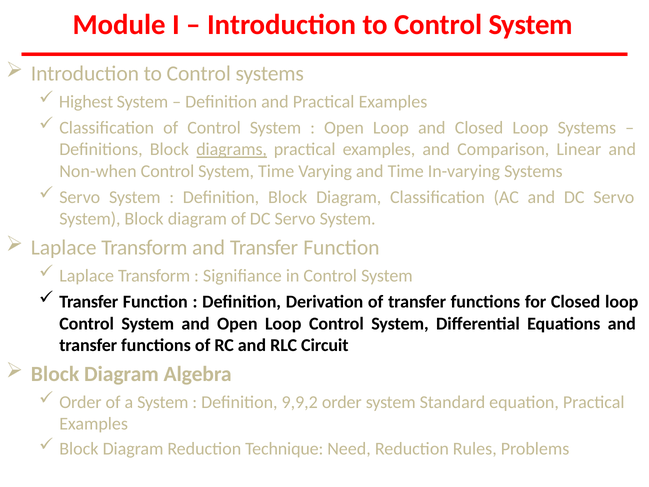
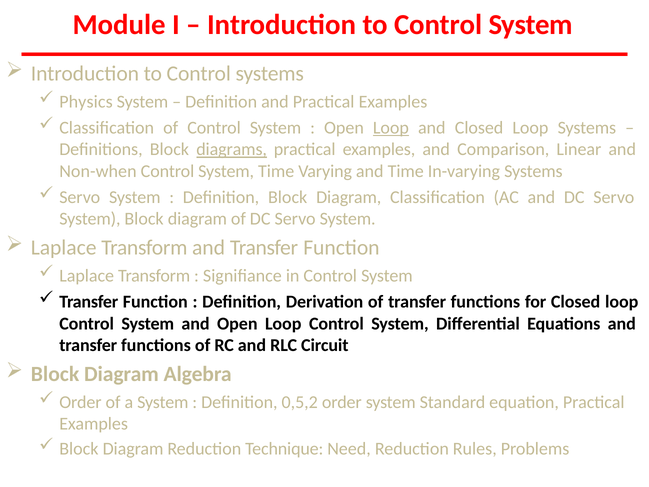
Highest: Highest -> Physics
Loop at (391, 128) underline: none -> present
9,9,2: 9,9,2 -> 0,5,2
